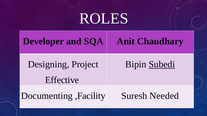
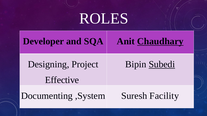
Chaudhary underline: none -> present
,Facility: ,Facility -> ,System
Needed: Needed -> Facility
